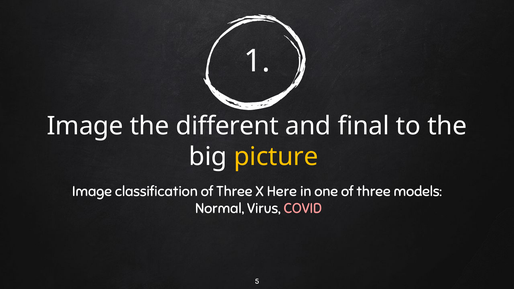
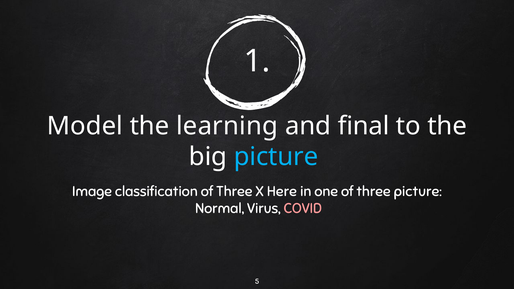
Image at (85, 126): Image -> Model
different: different -> learning
picture at (276, 157) colour: yellow -> light blue
three models: models -> picture
